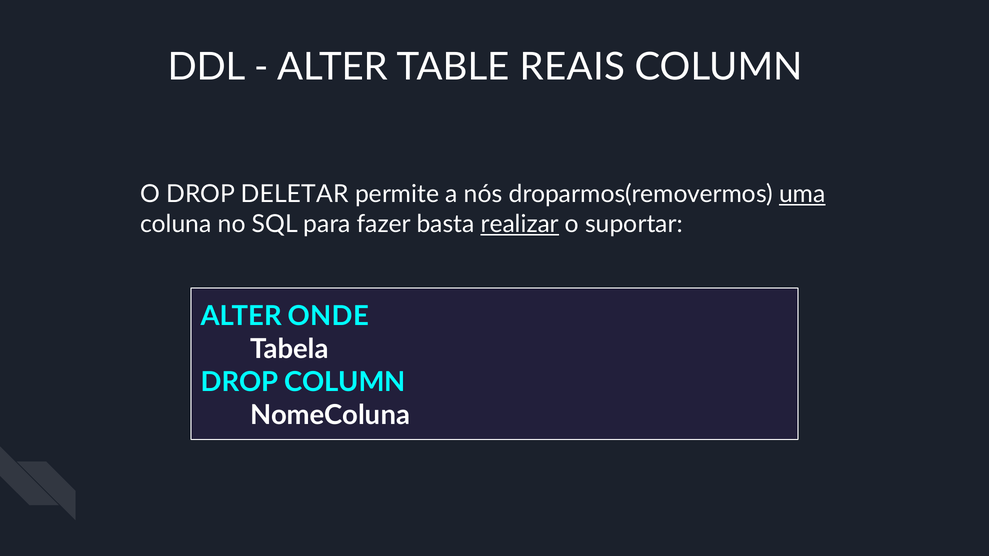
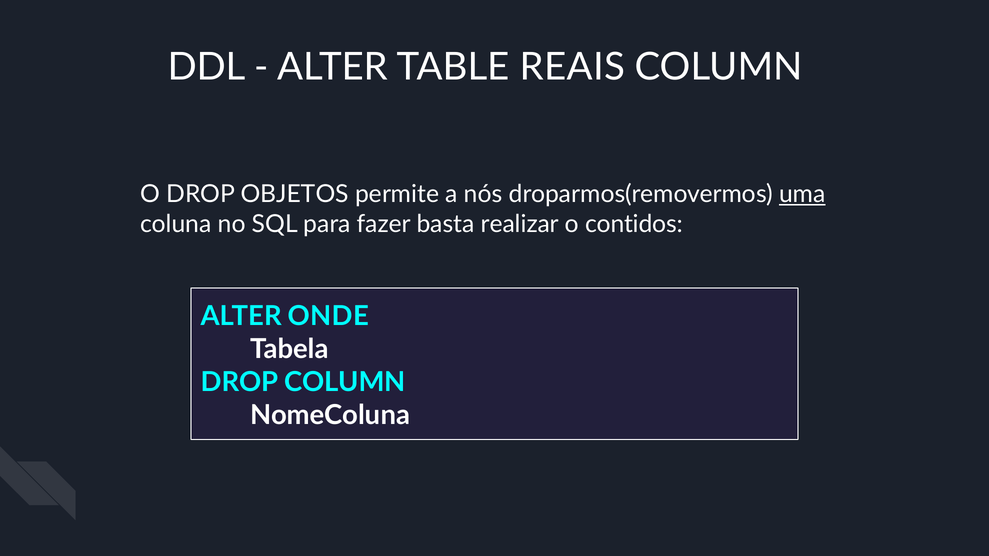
DELETAR: DELETAR -> OBJETOS
realizar underline: present -> none
suportar: suportar -> contidos
